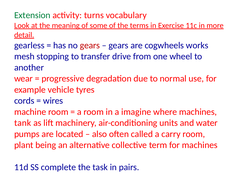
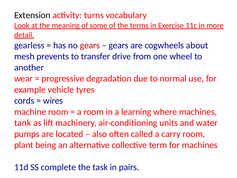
Extension colour: green -> black
works: works -> about
stopping: stopping -> prevents
imagine: imagine -> learning
